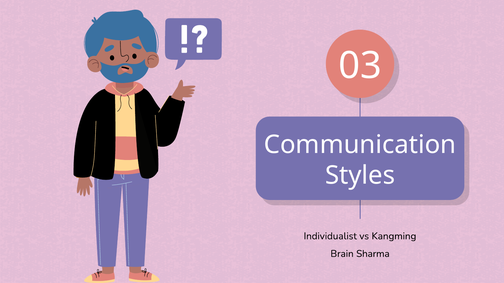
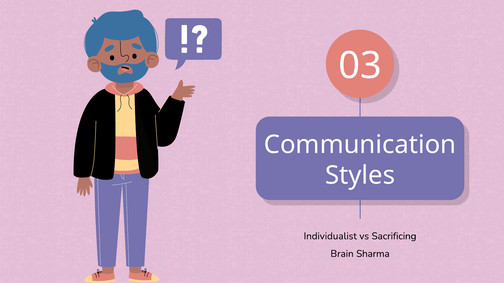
Kangming: Kangming -> Sacrificing
